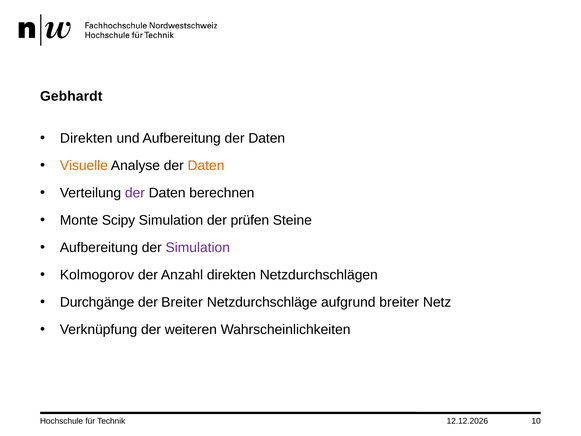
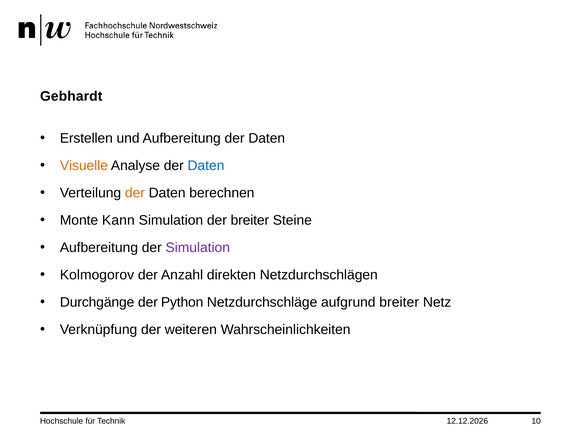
Direkten at (86, 138): Direkten -> Erstellen
Daten at (206, 166) colour: orange -> blue
der at (135, 193) colour: purple -> orange
Scipy: Scipy -> Kann
der prüfen: prüfen -> breiter
der Breiter: Breiter -> Python
